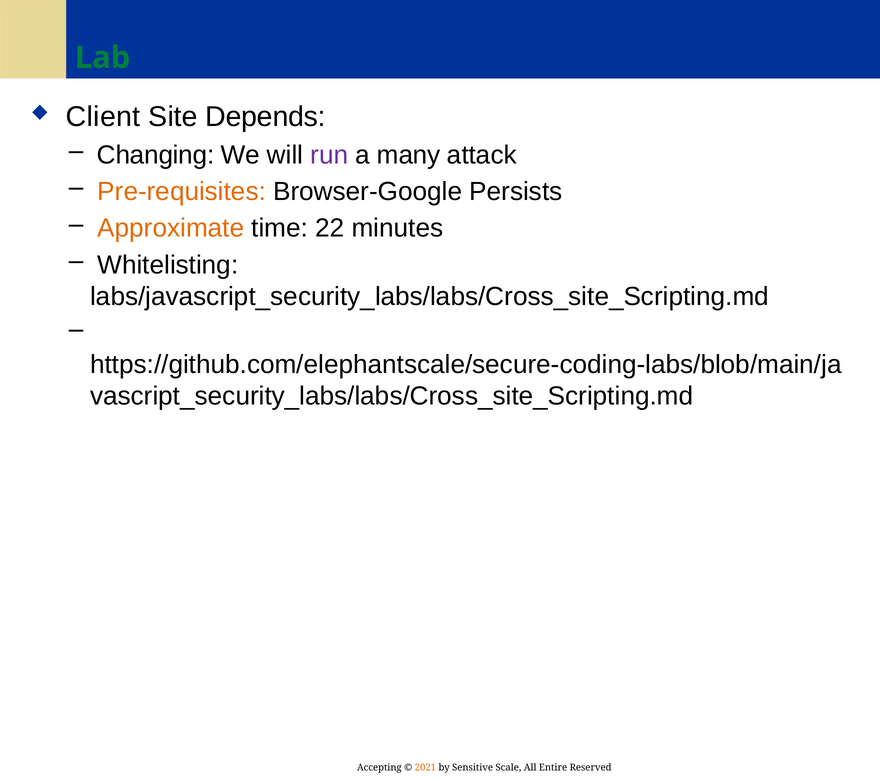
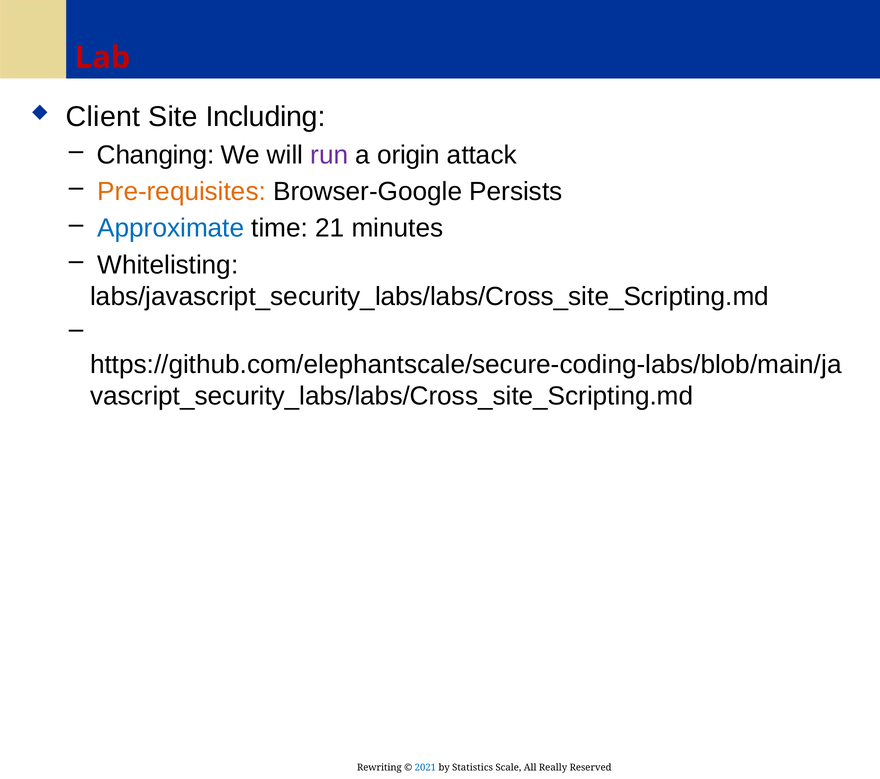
Lab colour: green -> red
Depends: Depends -> Including
many: many -> origin
Approximate colour: orange -> blue
22: 22 -> 21
Accepting: Accepting -> Rewriting
2021 colour: orange -> blue
Sensitive: Sensitive -> Statistics
Entire: Entire -> Really
